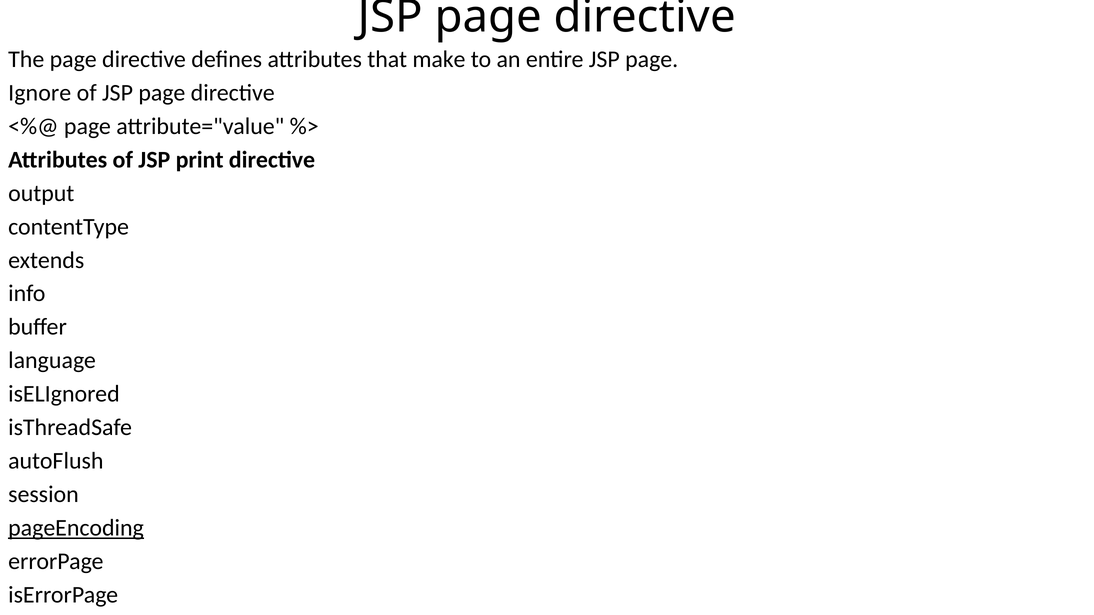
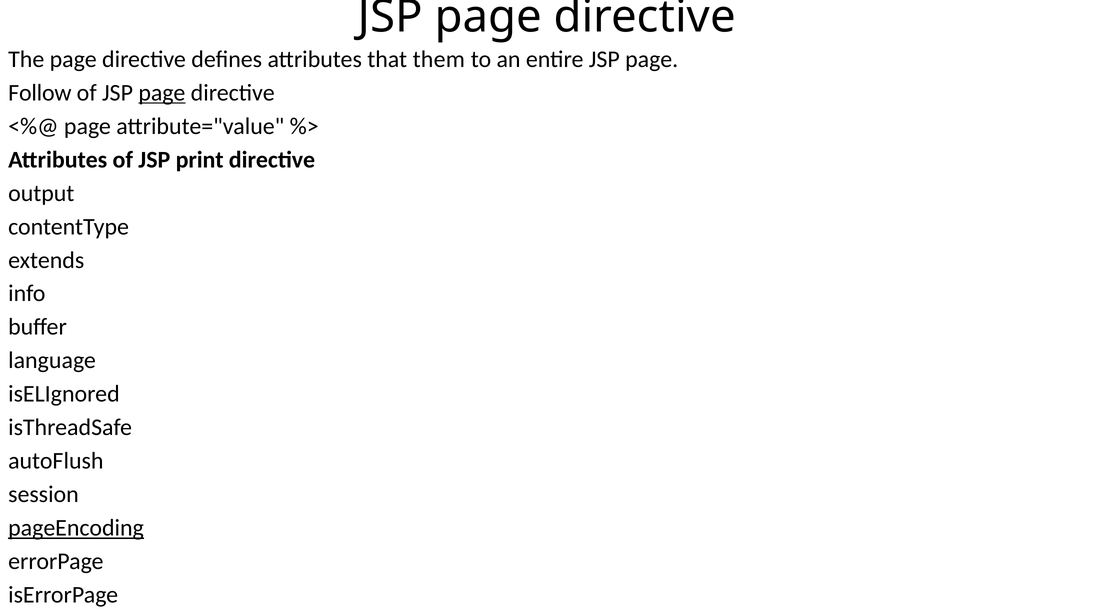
make: make -> them
Ignore: Ignore -> Follow
page at (162, 93) underline: none -> present
